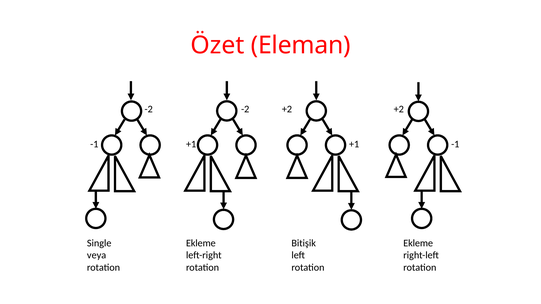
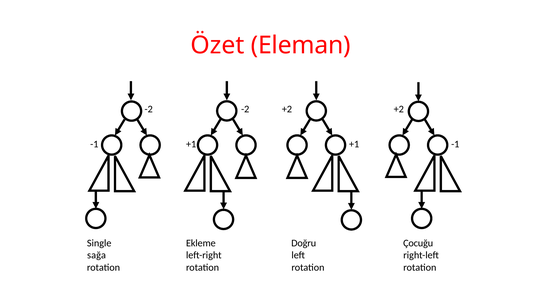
Bitişik: Bitişik -> Doğru
Ekleme at (418, 243): Ekleme -> Çocuğu
veya: veya -> sağa
